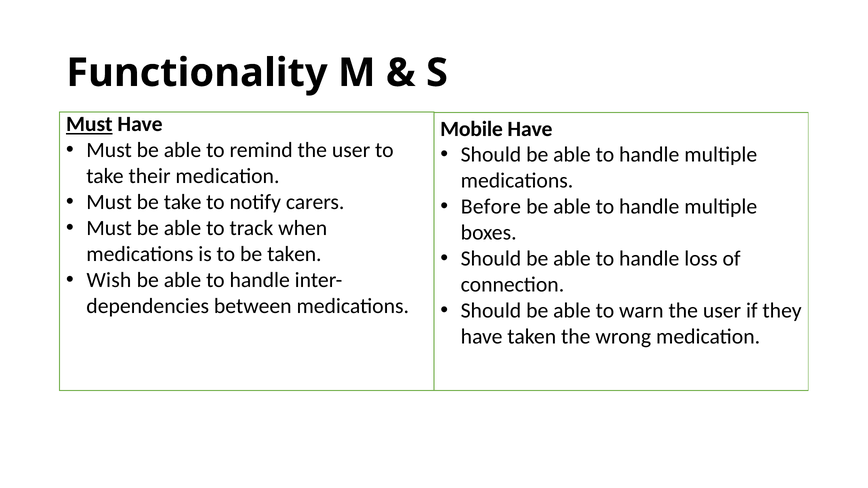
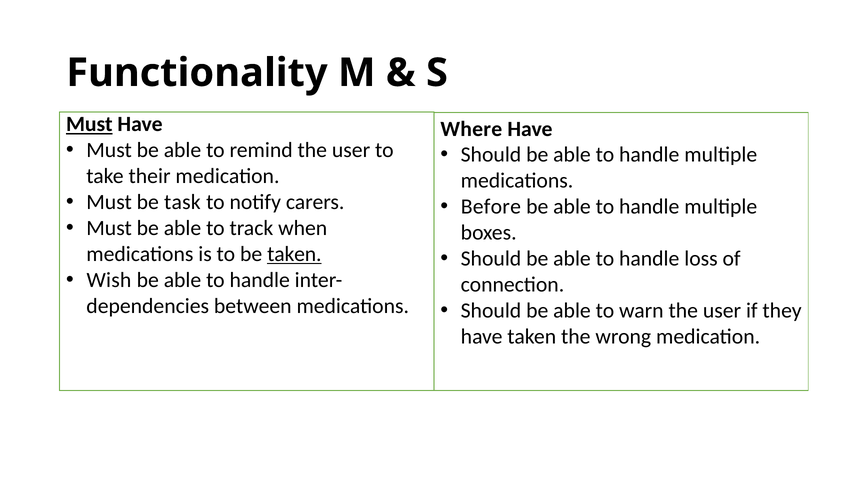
Mobile: Mobile -> Where
be take: take -> task
taken at (294, 254) underline: none -> present
